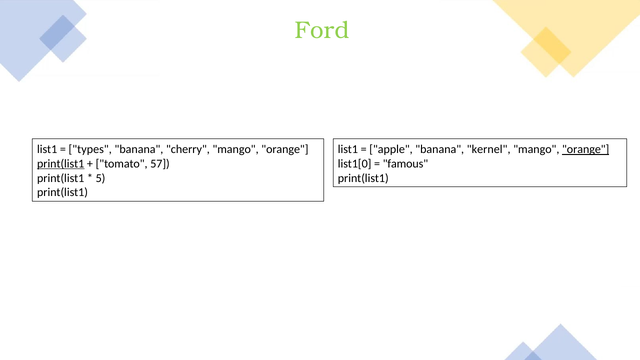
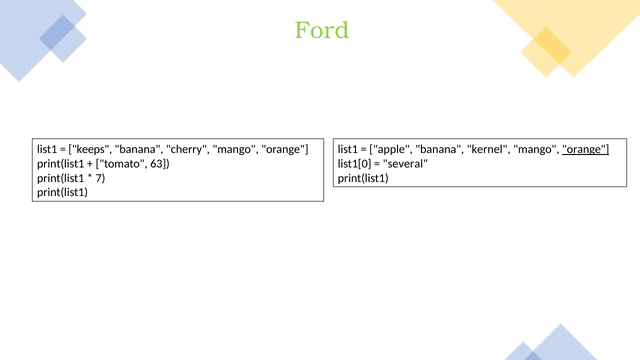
types: types -> keeps
print(list1 at (61, 164) underline: present -> none
57: 57 -> 63
famous: famous -> several
5: 5 -> 7
